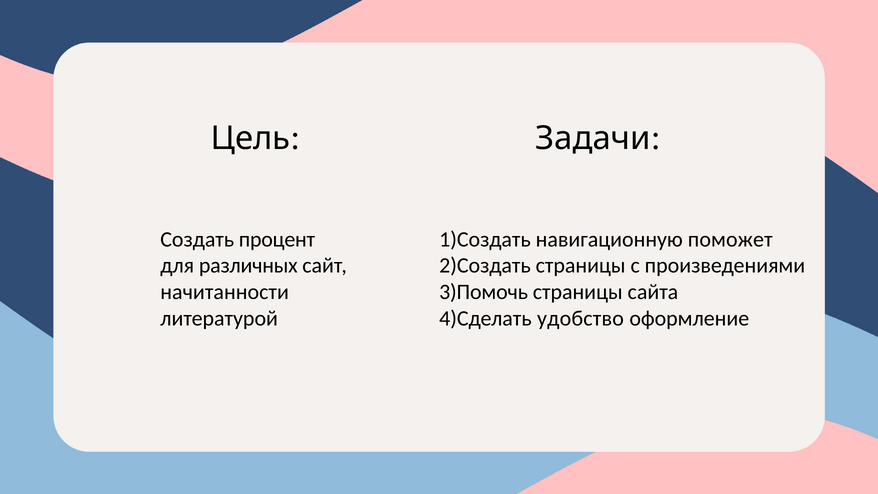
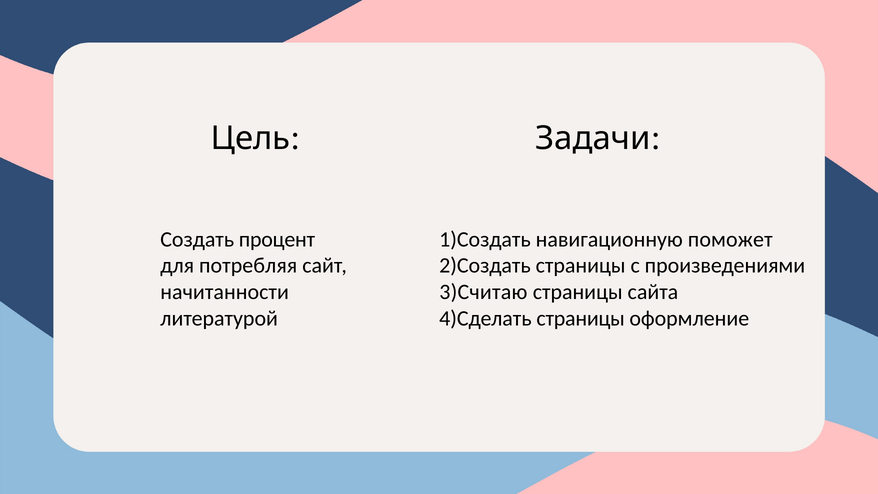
различных: различных -> потребляя
3)Помочь: 3)Помочь -> 3)Считаю
4)Сделать удобство: удобство -> страницы
